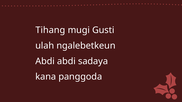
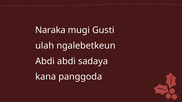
Tihang: Tihang -> Naraka
